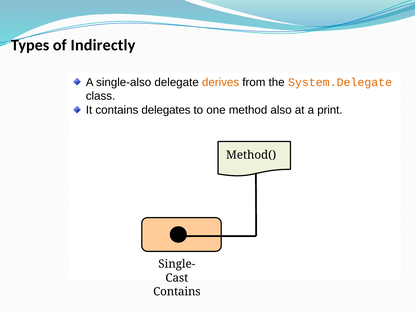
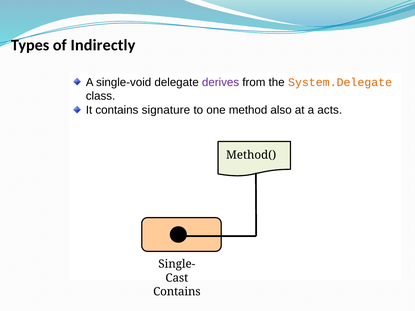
single-also: single-also -> single-void
derives colour: orange -> purple
delegates: delegates -> signature
print: print -> acts
